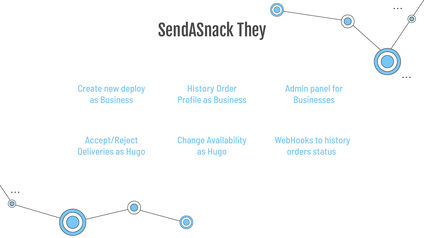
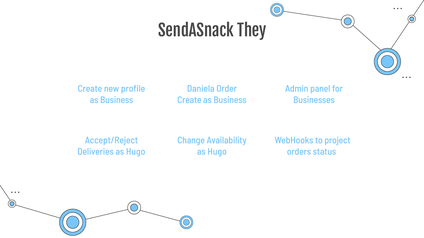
deploy: deploy -> profile
History at (201, 89): History -> Daniela
Profile at (189, 100): Profile -> Create
to history: history -> project
